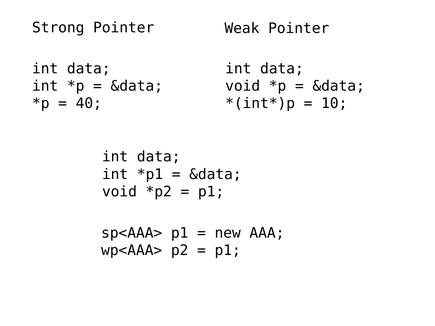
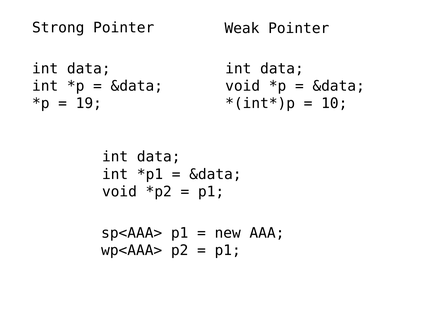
40: 40 -> 19
